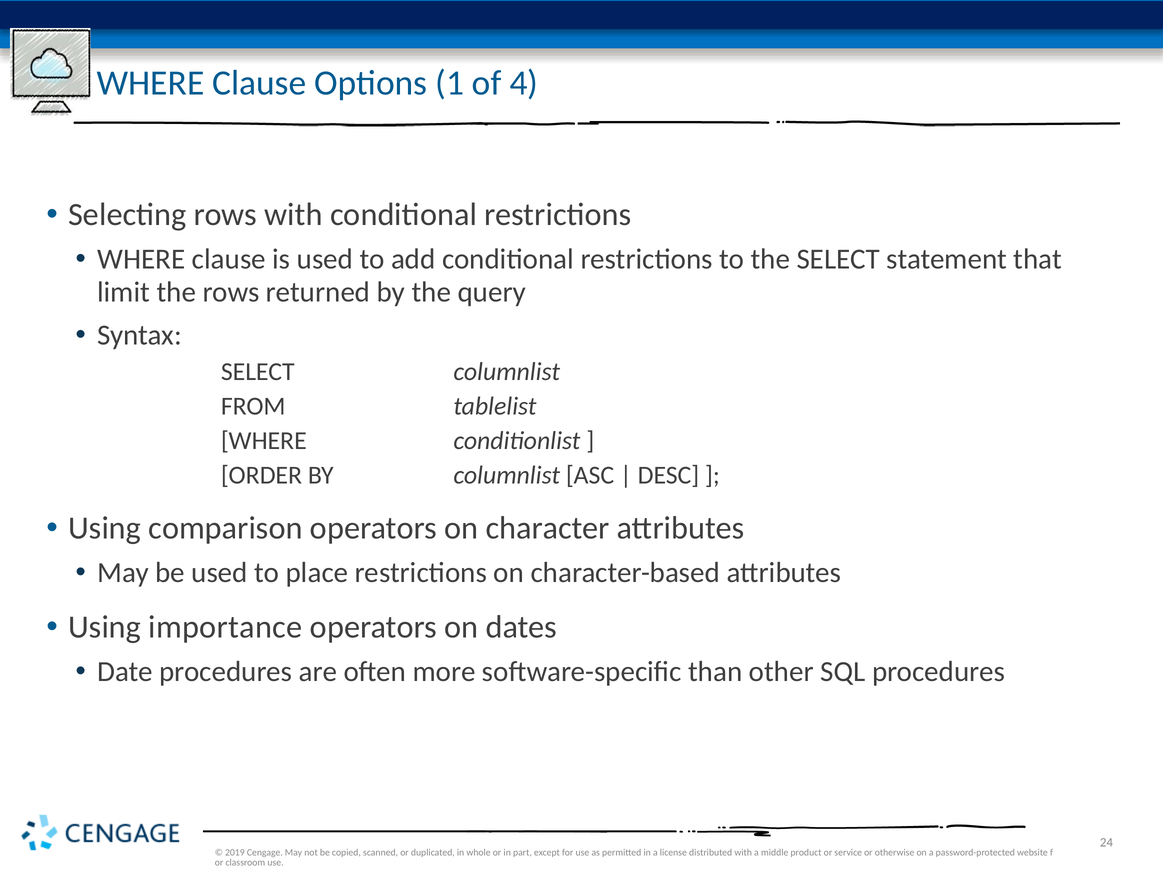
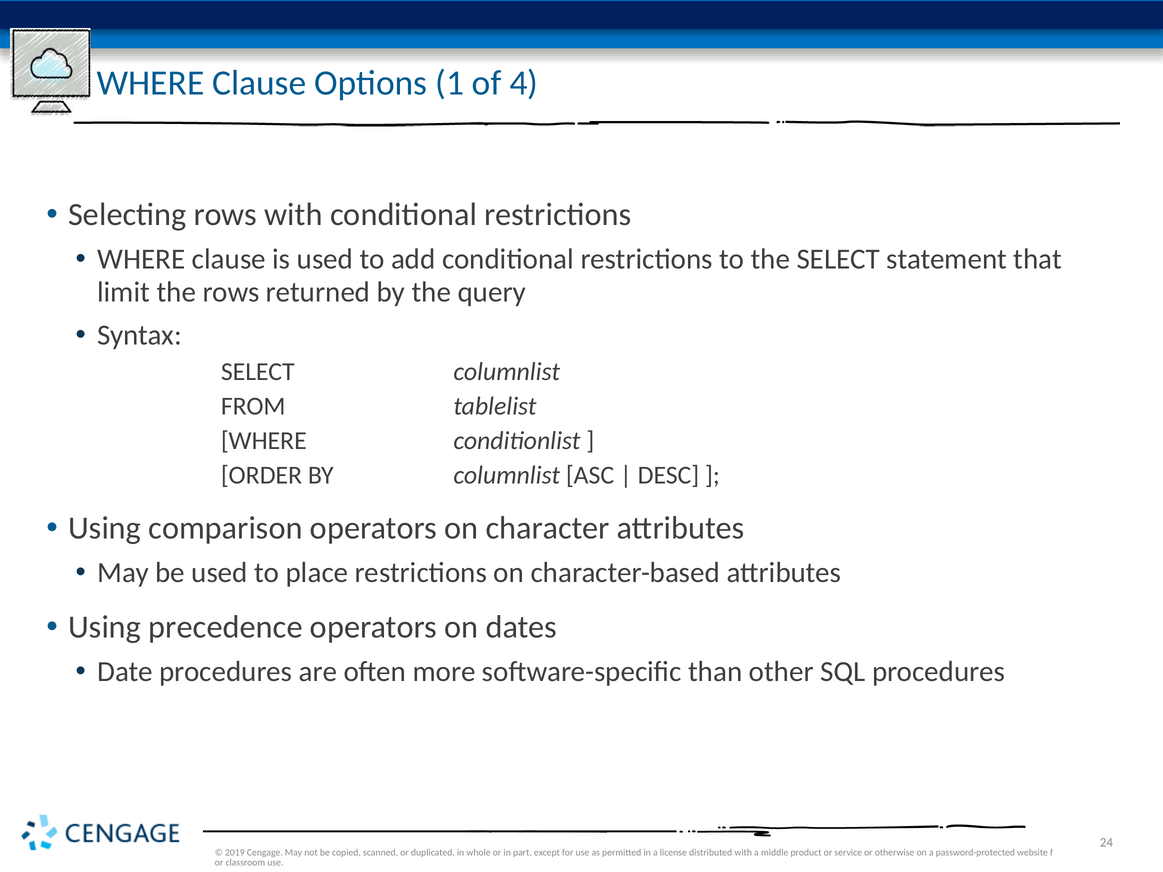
importance: importance -> precedence
